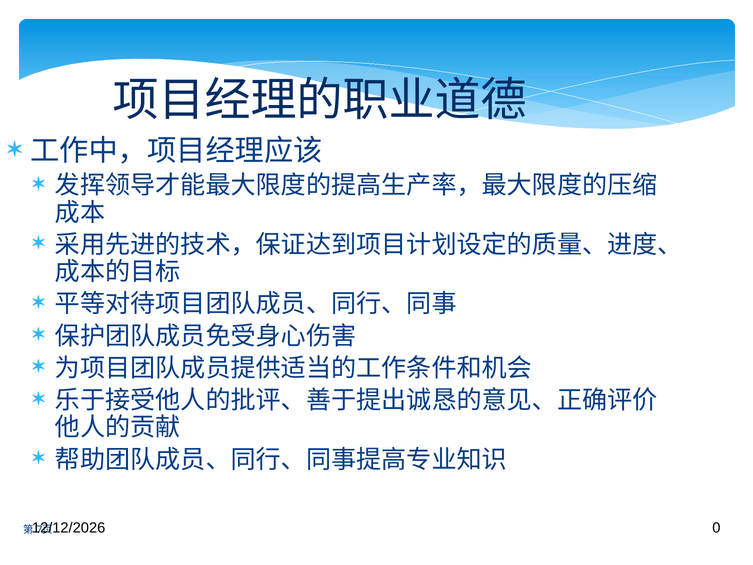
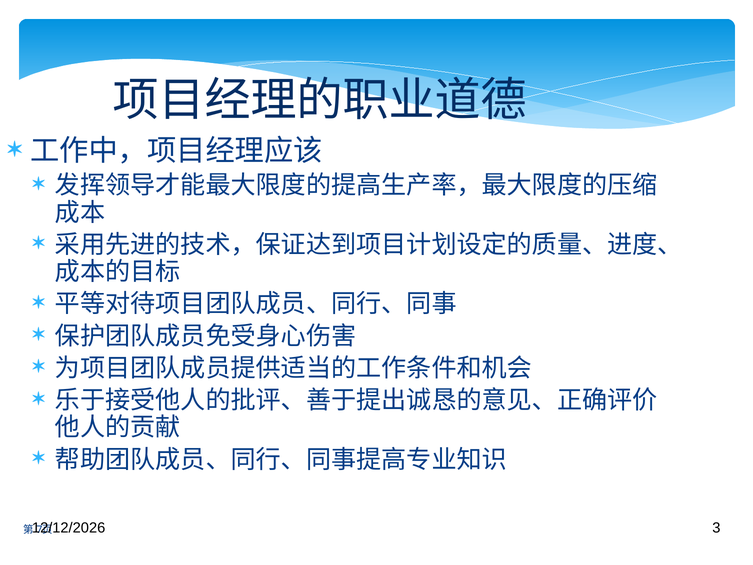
0: 0 -> 3
